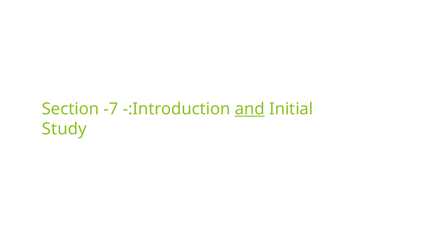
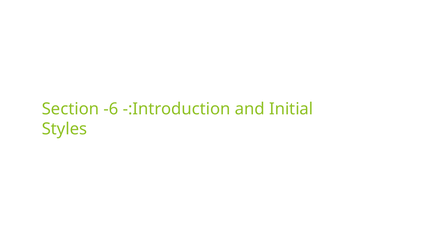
-7: -7 -> -6
and underline: present -> none
Study: Study -> Styles
